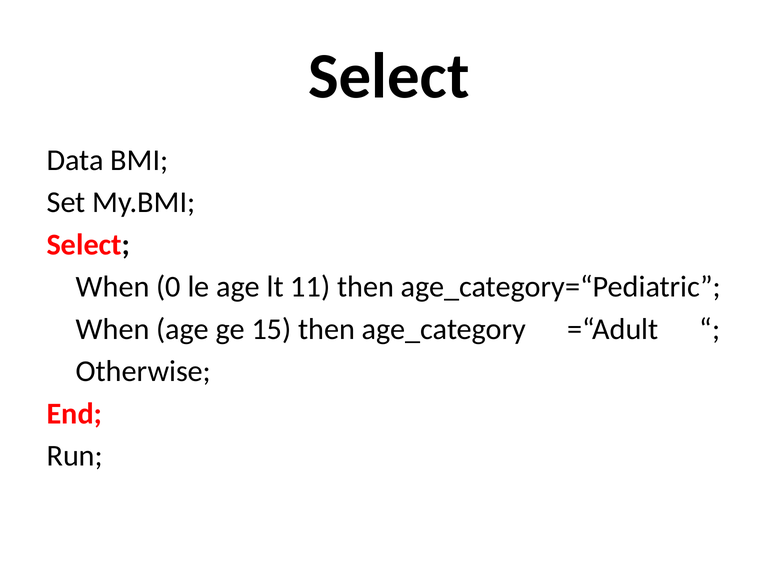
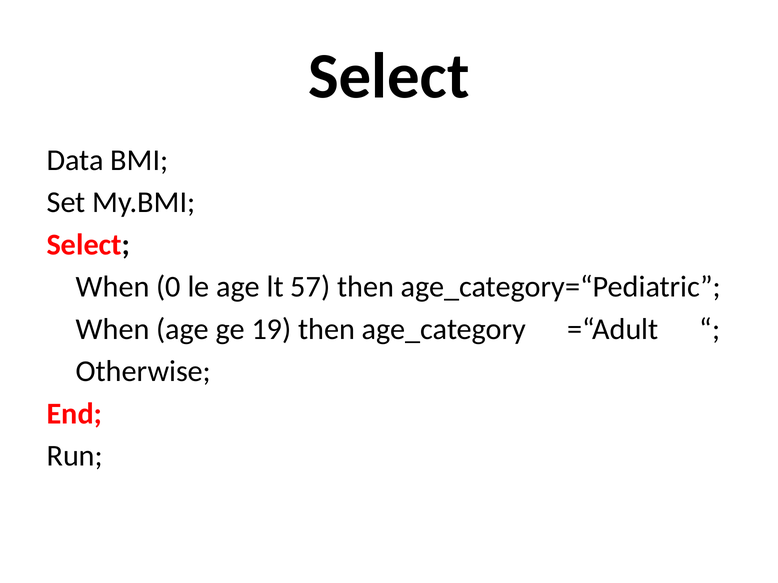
11: 11 -> 57
15: 15 -> 19
